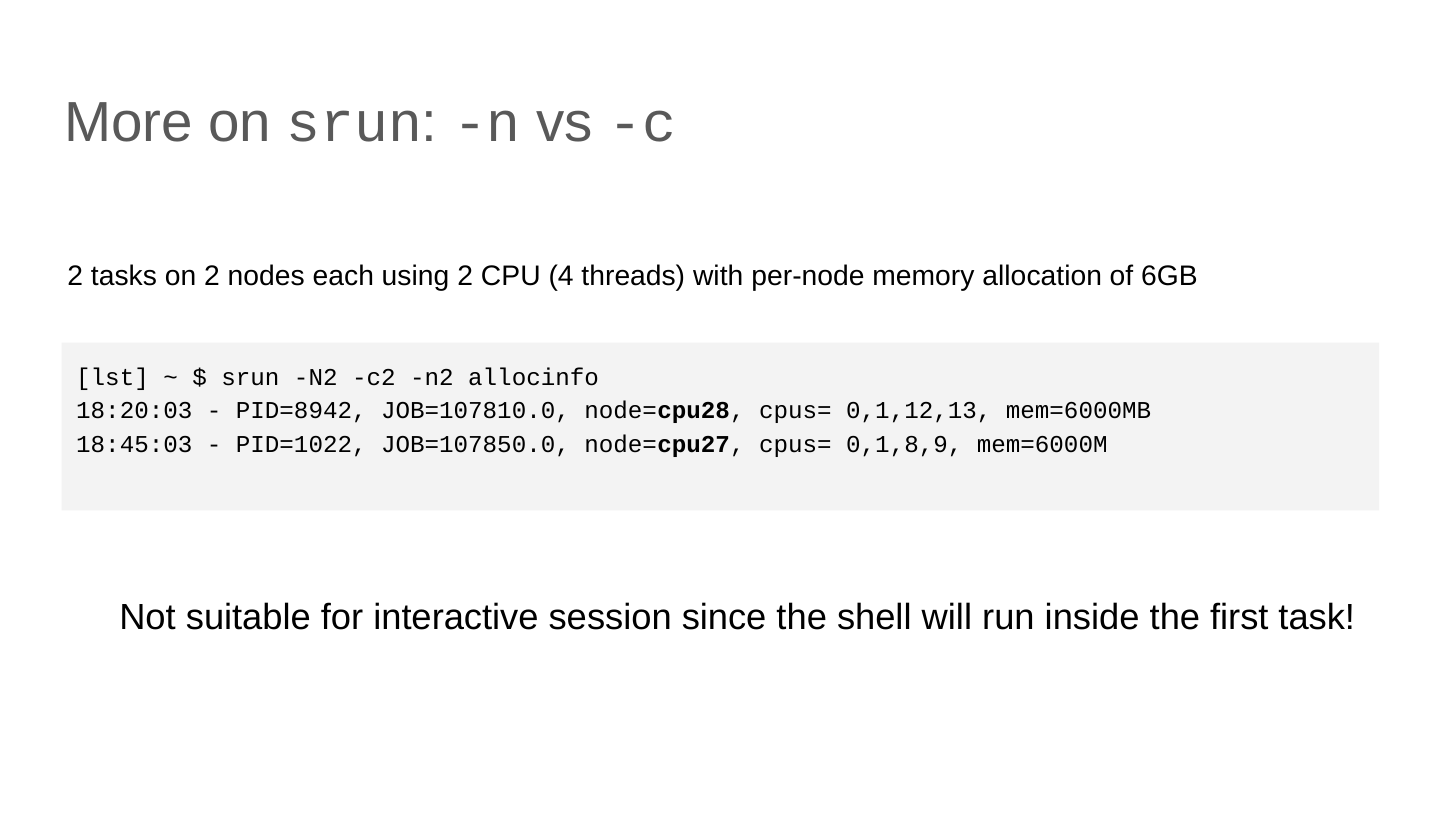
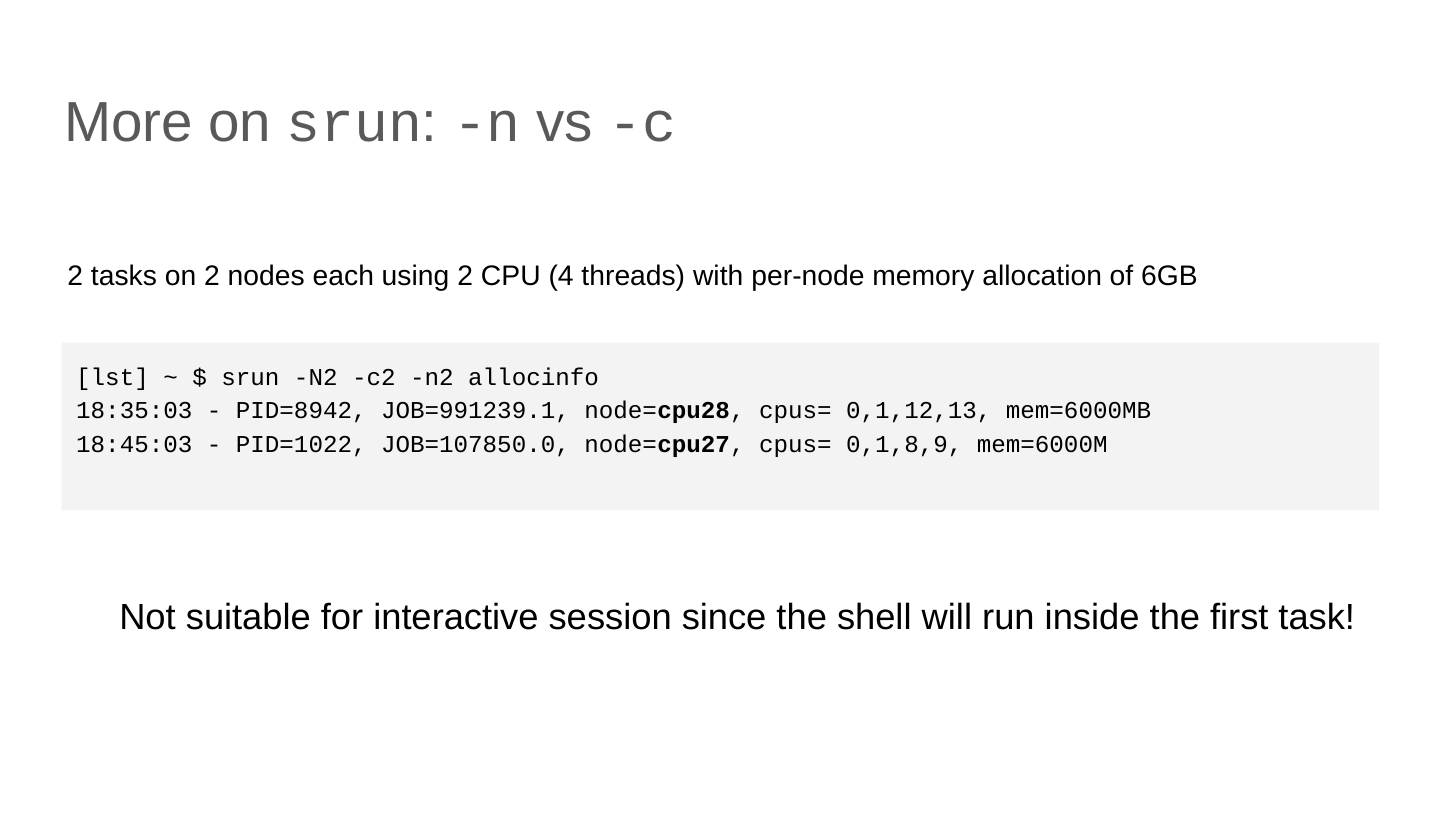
18:20:03: 18:20:03 -> 18:35:03
JOB=107810.0: JOB=107810.0 -> JOB=991239.1
